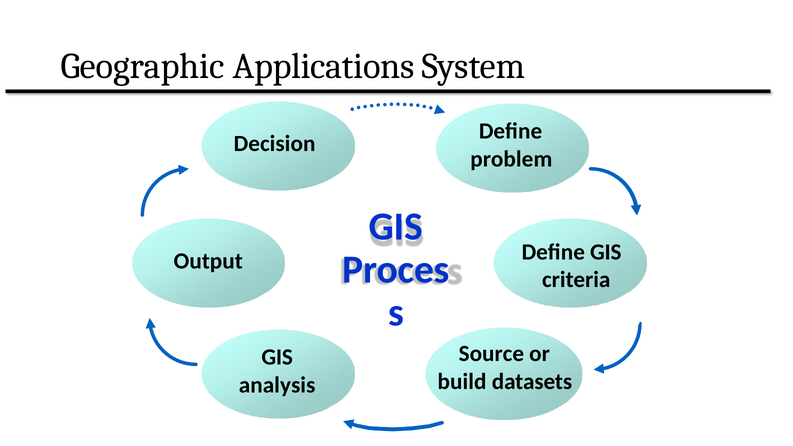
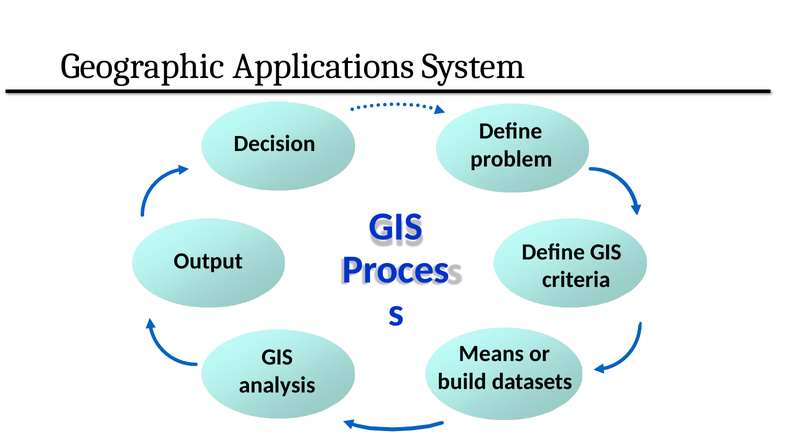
Source: Source -> Means
